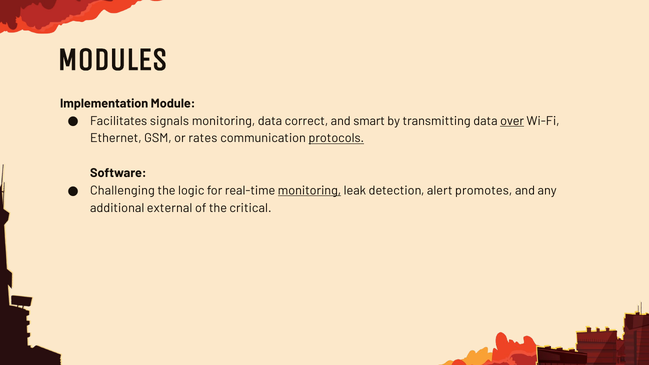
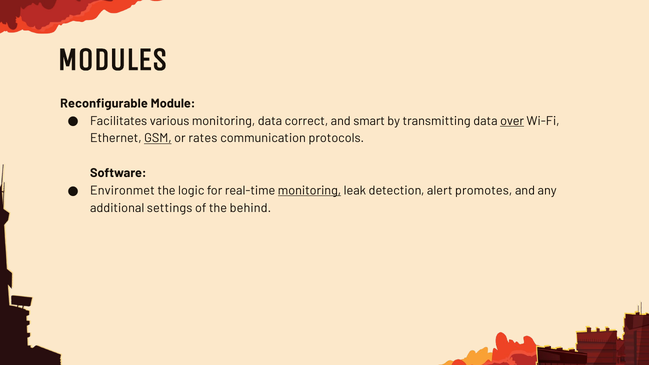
Implementation: Implementation -> Reconfigurable
signals: signals -> various
GSM underline: none -> present
protocols underline: present -> none
Challenging: Challenging -> Environmet
external: external -> settings
critical: critical -> behind
